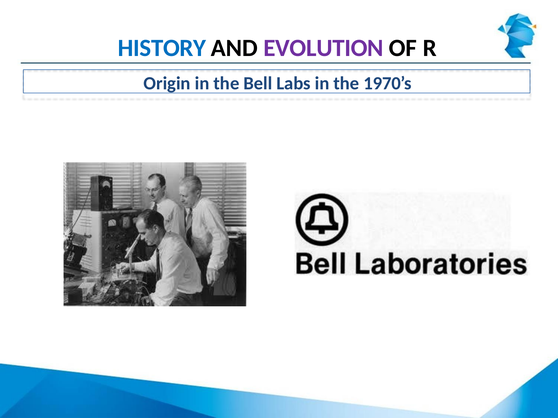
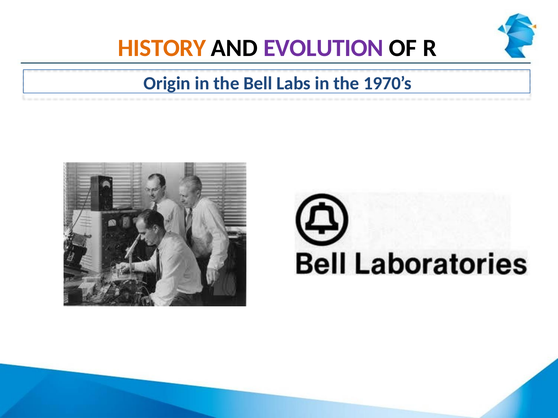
HISTORY colour: blue -> orange
